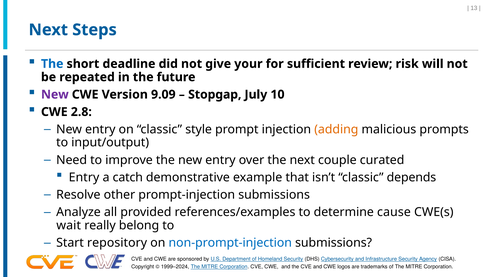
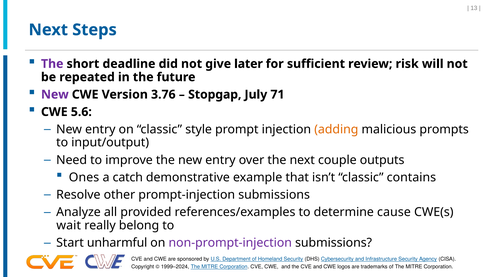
The at (52, 64) colour: blue -> purple
your: your -> later
9.09: 9.09 -> 3.76
10: 10 -> 71
2.8: 2.8 -> 5.6
curated: curated -> outputs
Entry at (84, 177): Entry -> Ones
depends: depends -> contains
repository: repository -> unharmful
non-prompt-injection colour: blue -> purple
